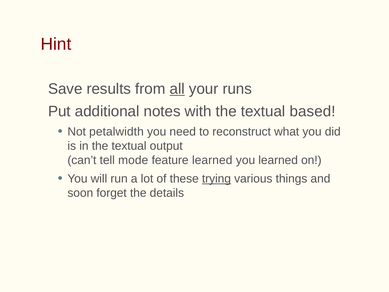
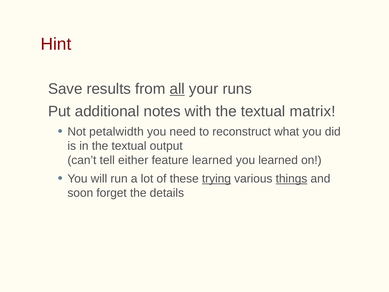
based: based -> matrix
mode: mode -> either
things underline: none -> present
